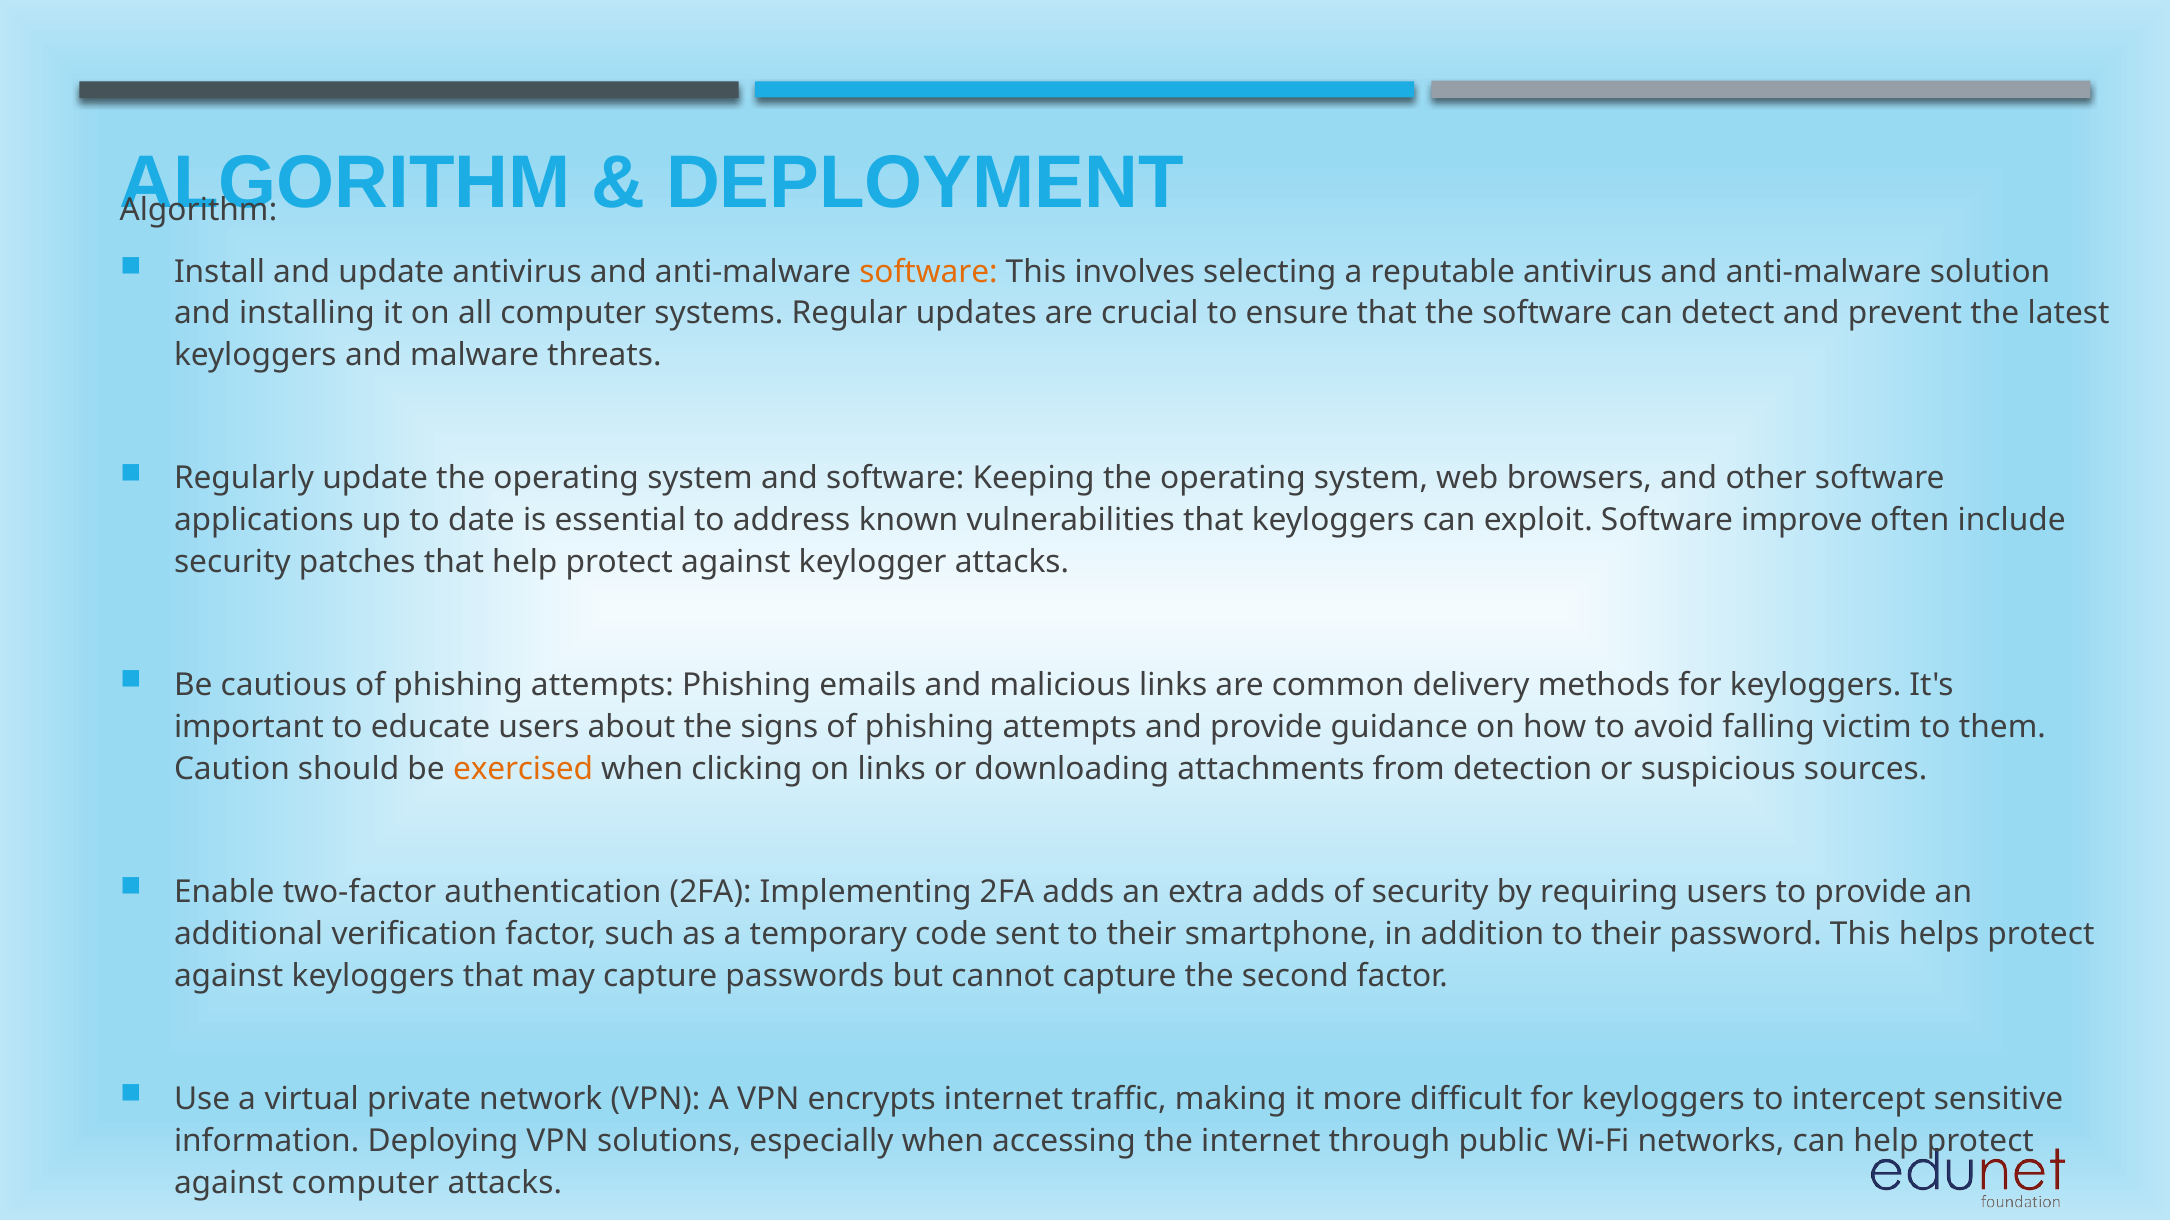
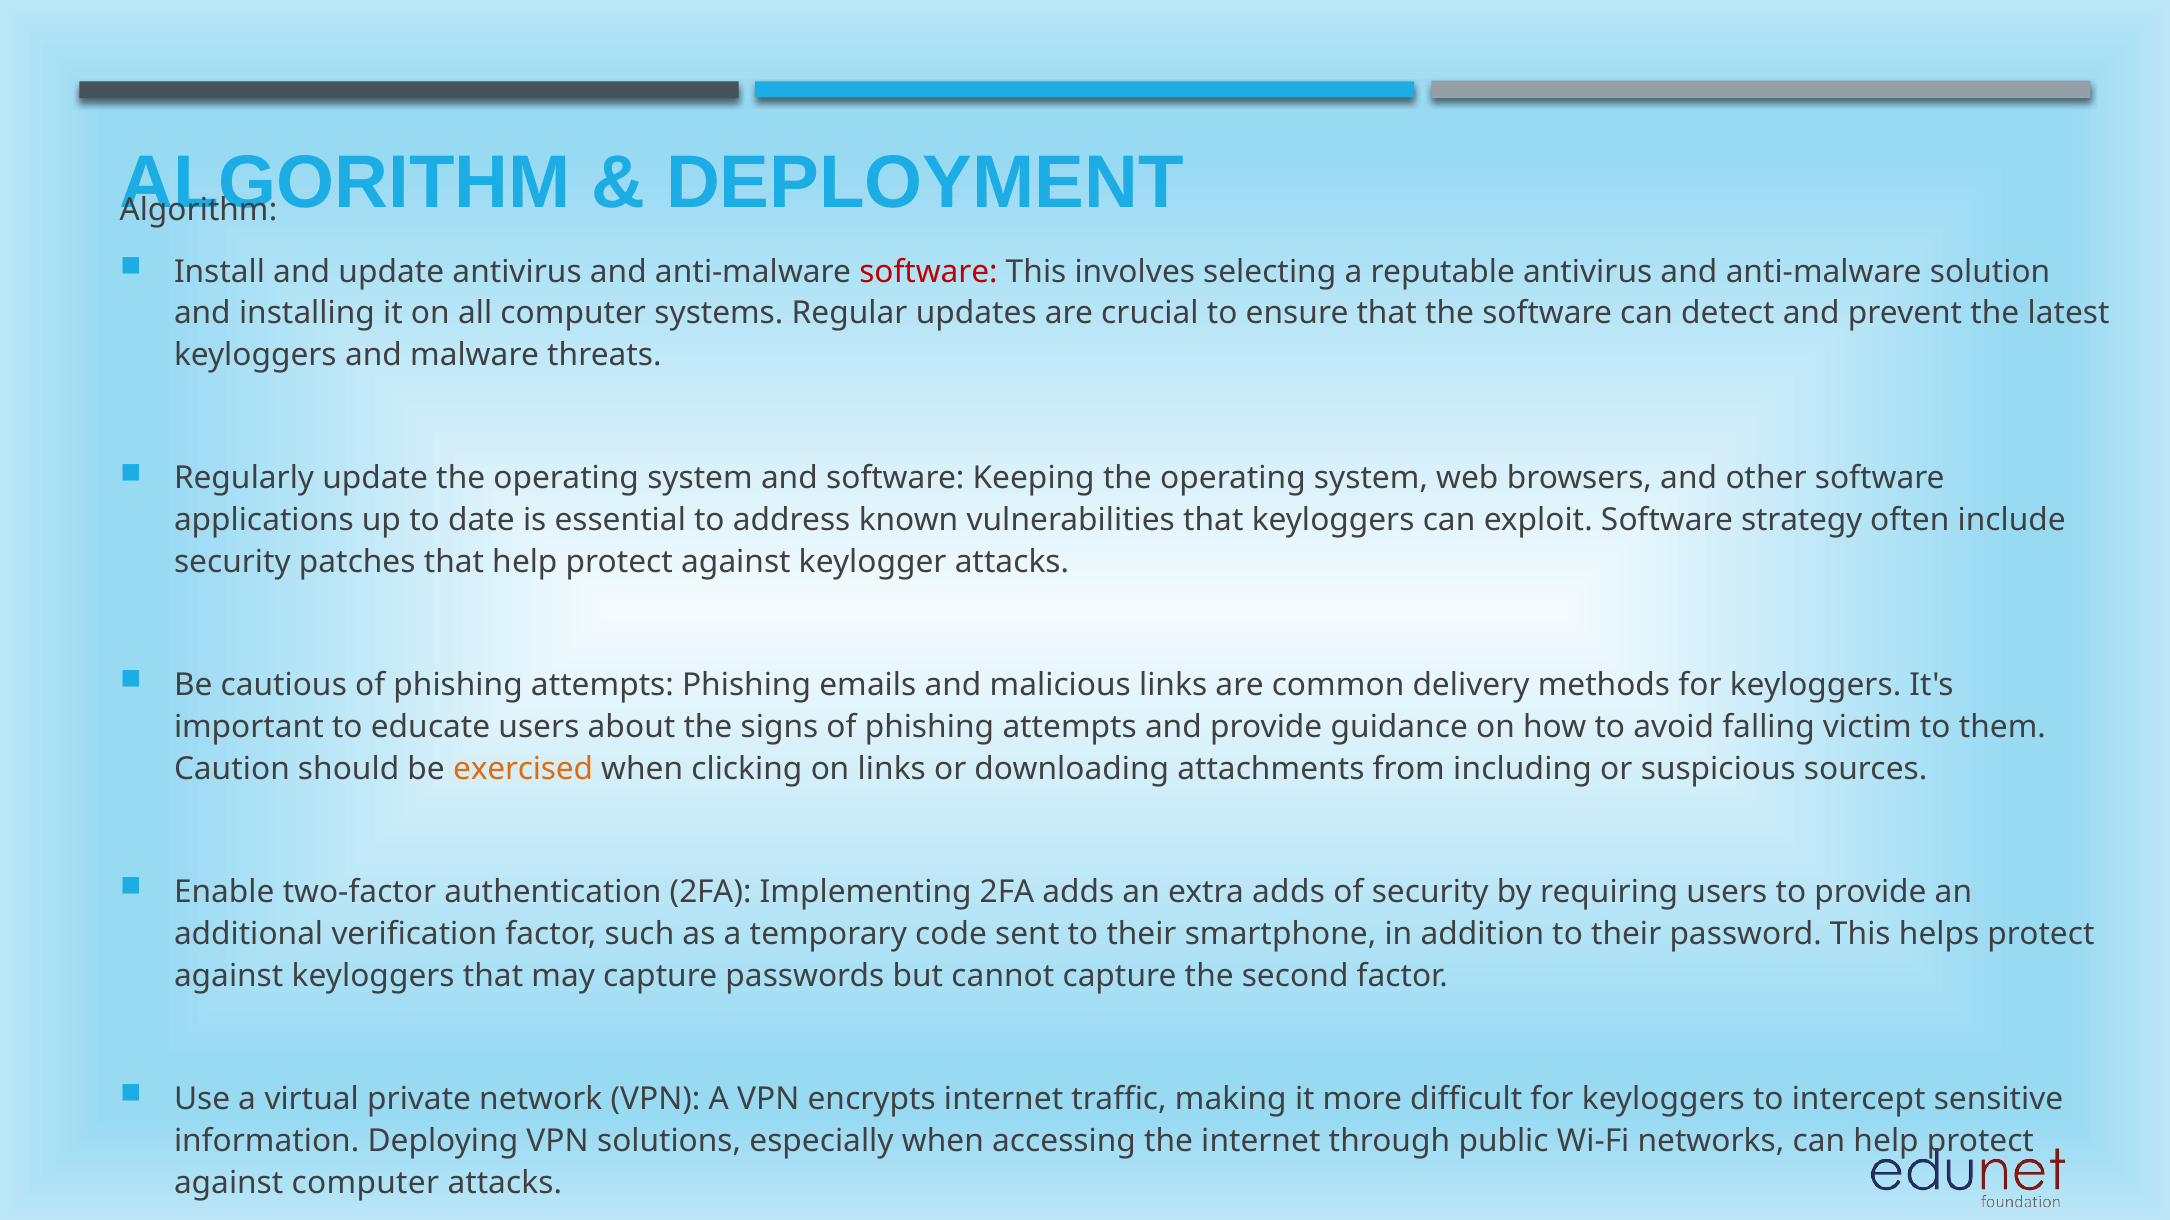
software at (929, 272) colour: orange -> red
improve: improve -> strategy
detection: detection -> including
